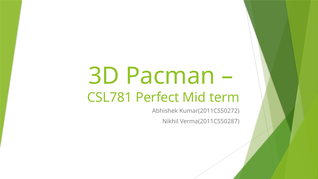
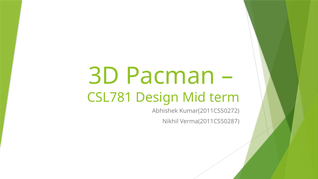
Perfect: Perfect -> Design
